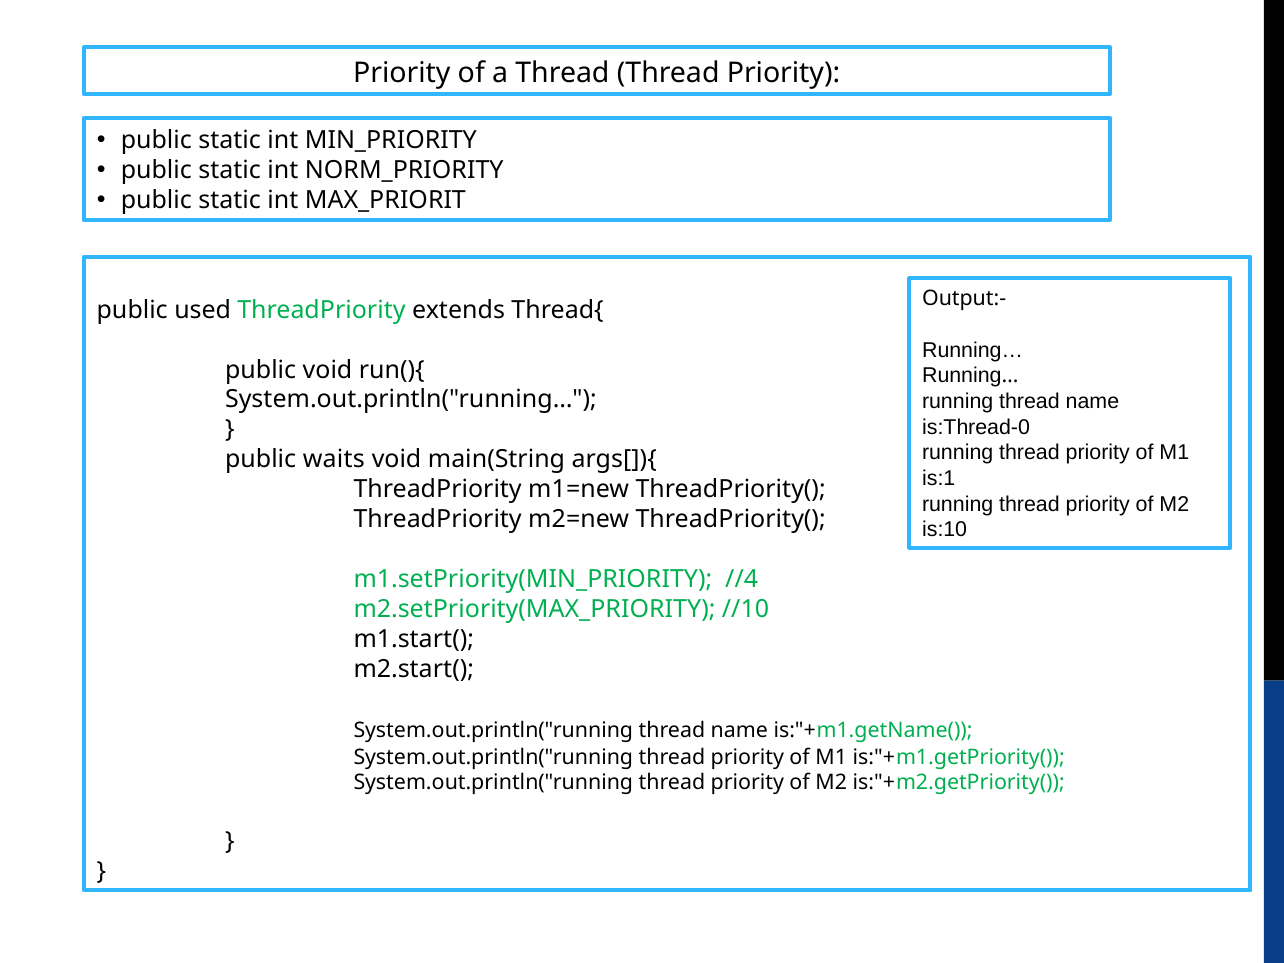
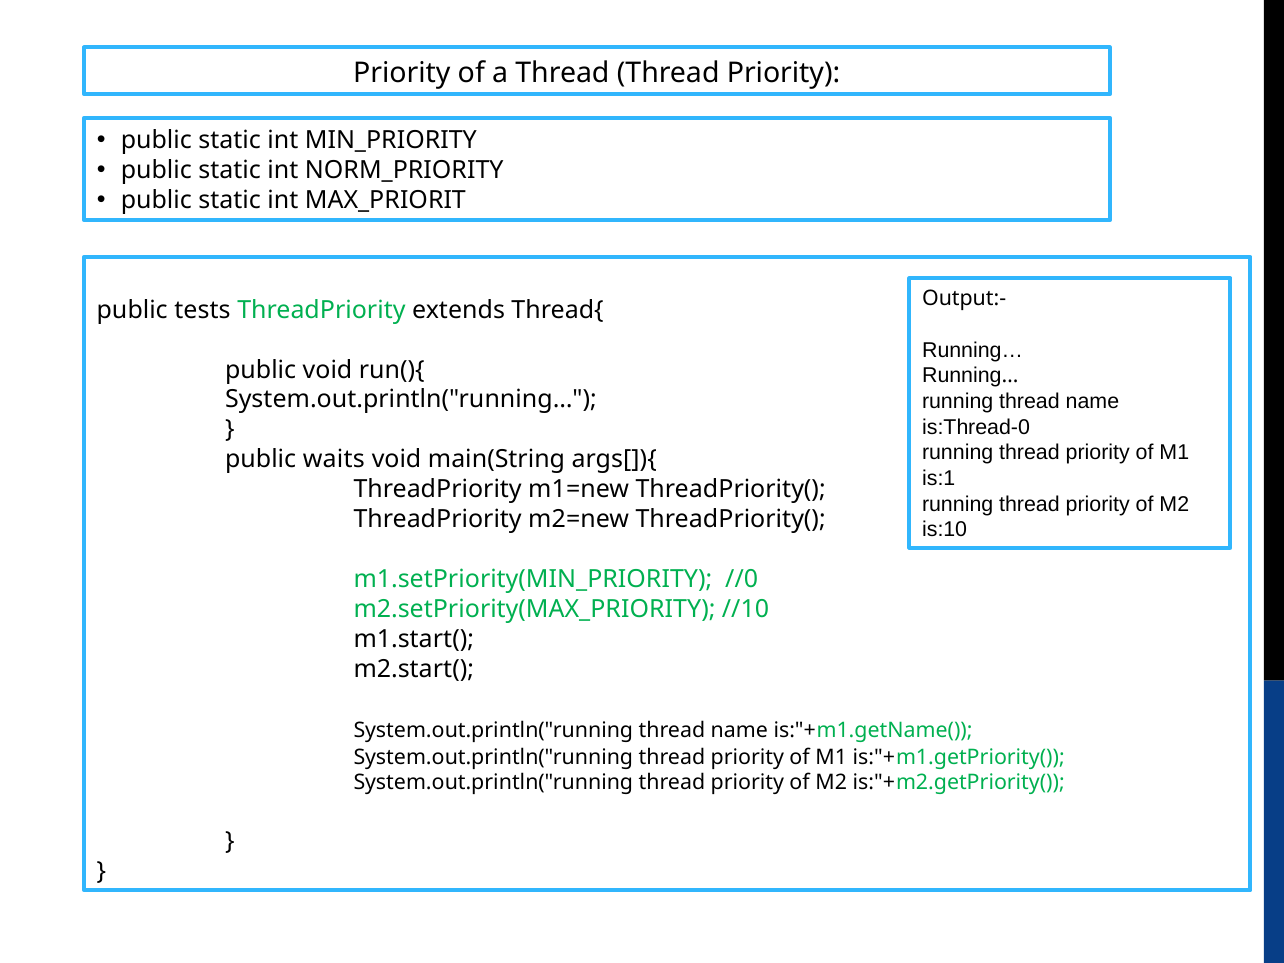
used: used -> tests
//4: //4 -> //0
